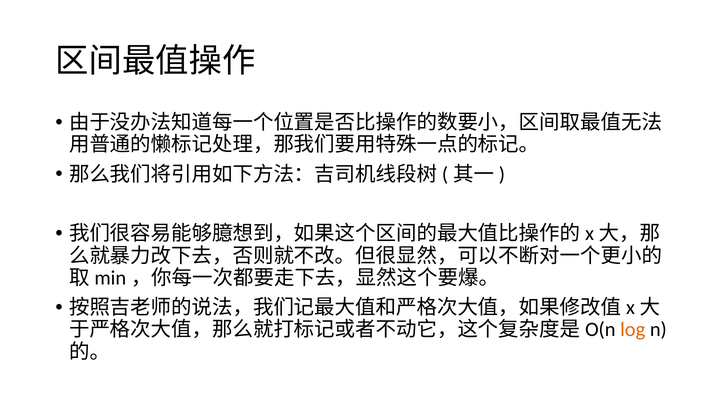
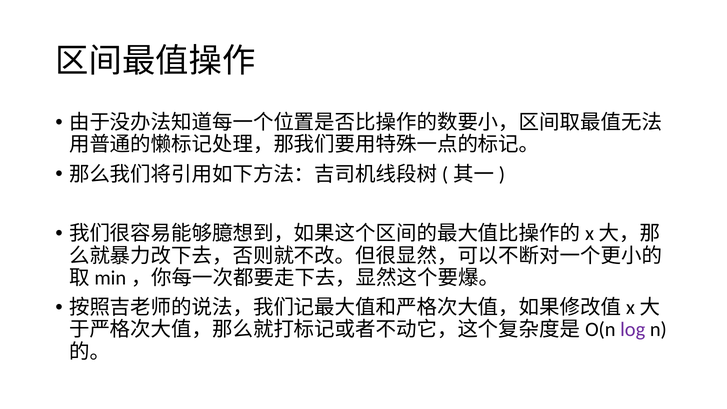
log colour: orange -> purple
